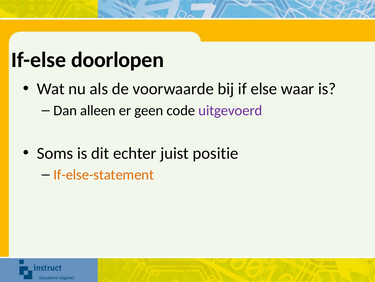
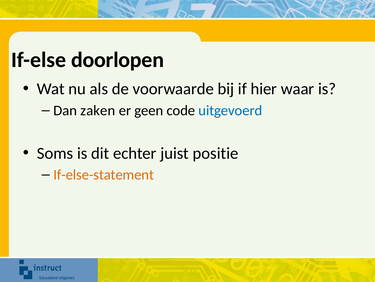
else: else -> hier
alleen: alleen -> zaken
uitgevoerd colour: purple -> blue
